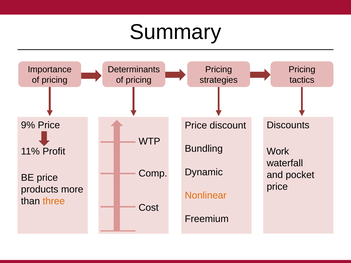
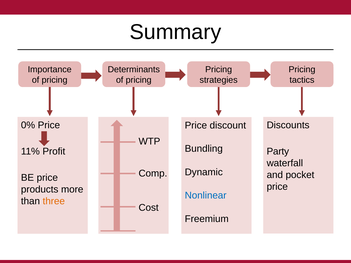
9%: 9% -> 0%
Work: Work -> Party
Nonlinear colour: orange -> blue
